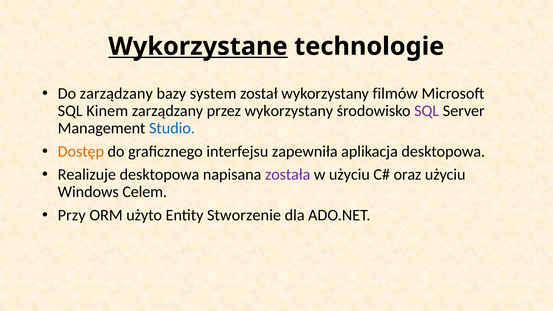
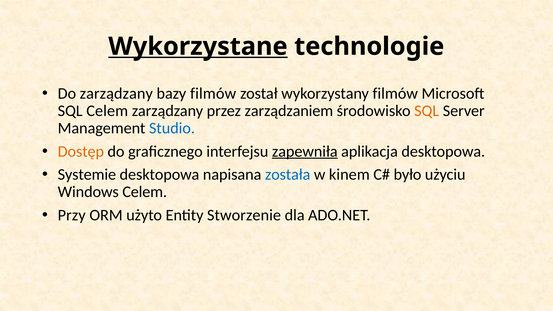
bazy system: system -> filmów
SQL Kinem: Kinem -> Celem
przez wykorzystany: wykorzystany -> zarządzaniem
SQL at (427, 111) colour: purple -> orange
zapewniła underline: none -> present
Realizuje: Realizuje -> Systemie
została colour: purple -> blue
w użyciu: użyciu -> kinem
oraz: oraz -> było
